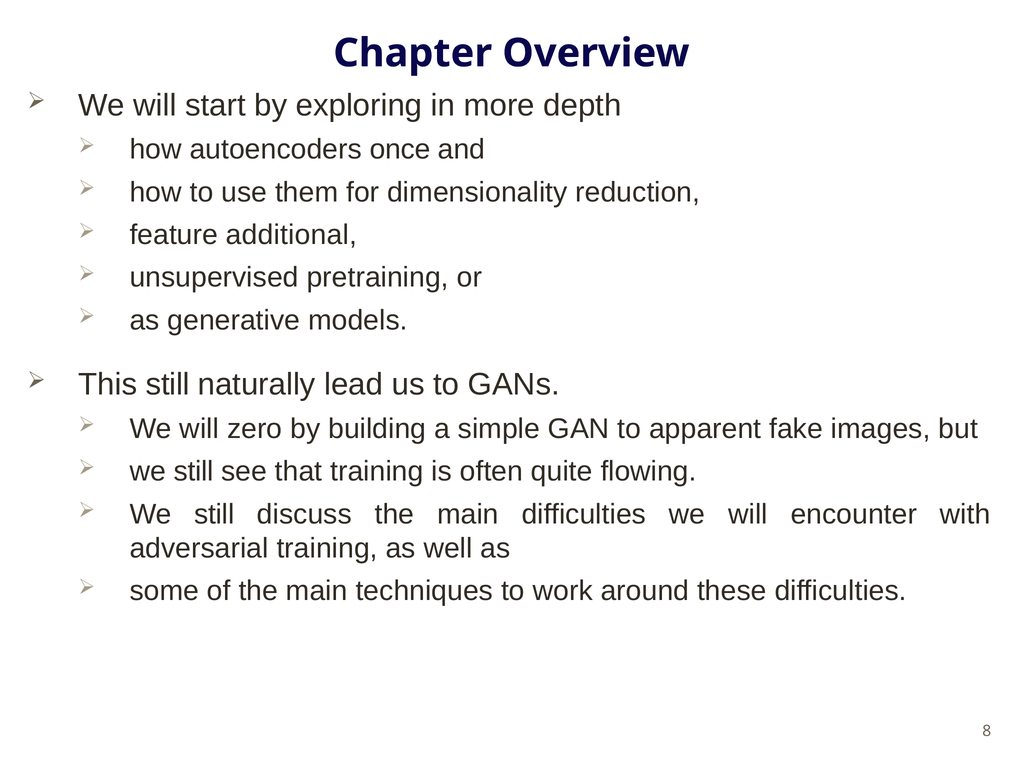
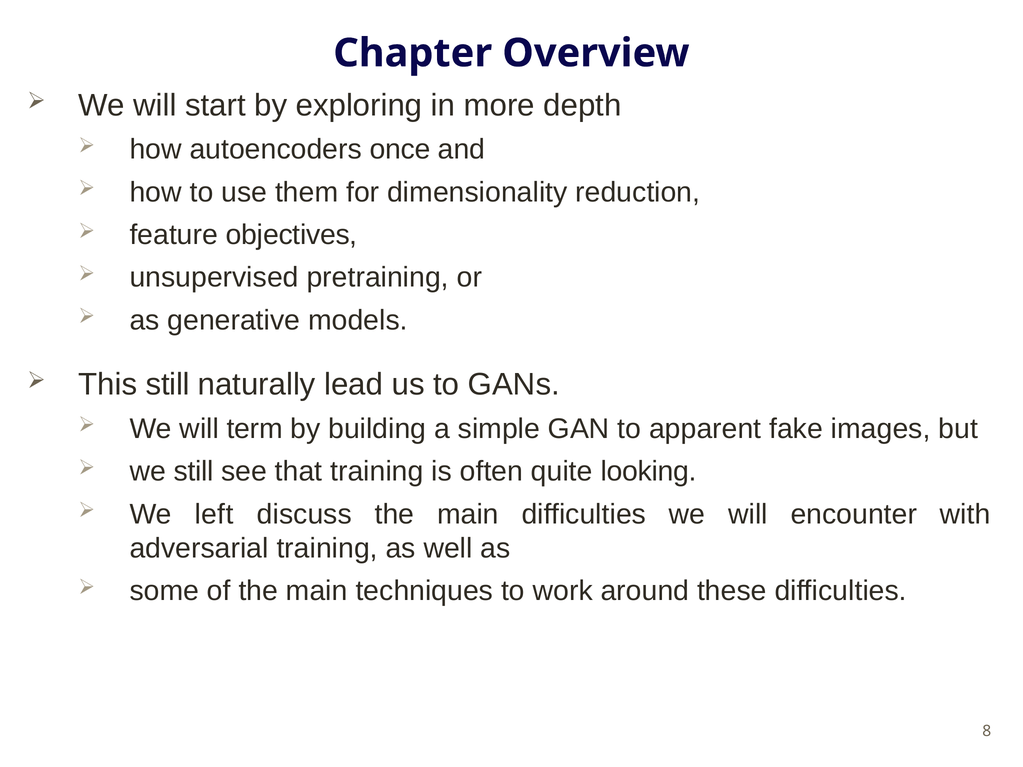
additional: additional -> objectives
zero: zero -> term
flowing: flowing -> looking
still at (214, 514): still -> left
